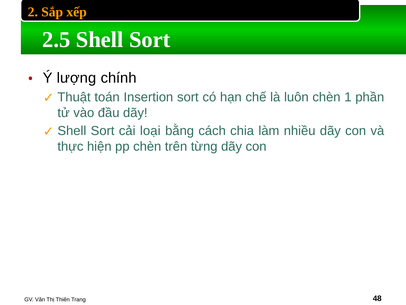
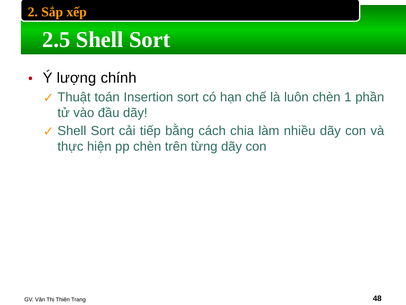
loại: loại -> tiếp
